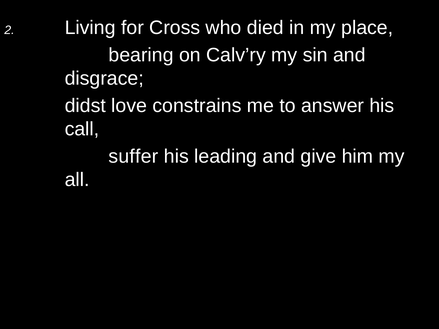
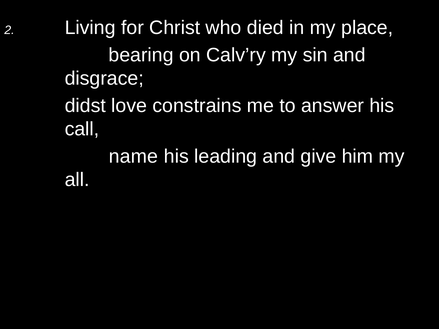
Cross: Cross -> Christ
suffer: suffer -> name
